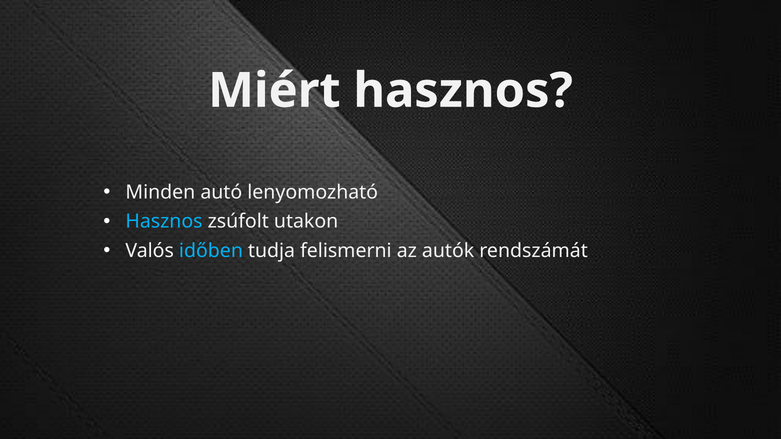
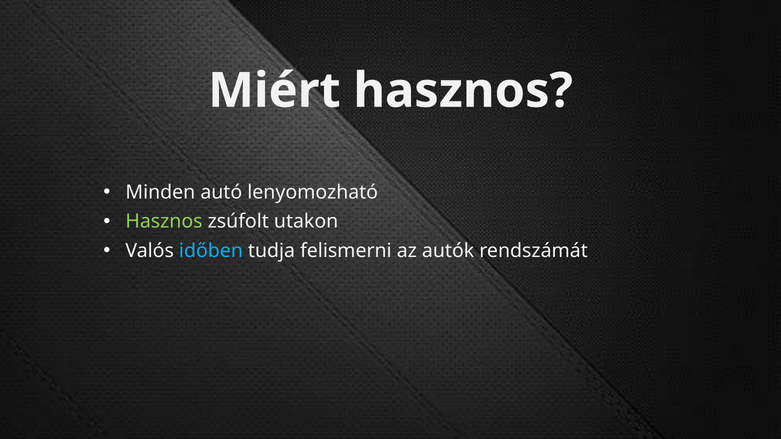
Hasznos at (164, 222) colour: light blue -> light green
